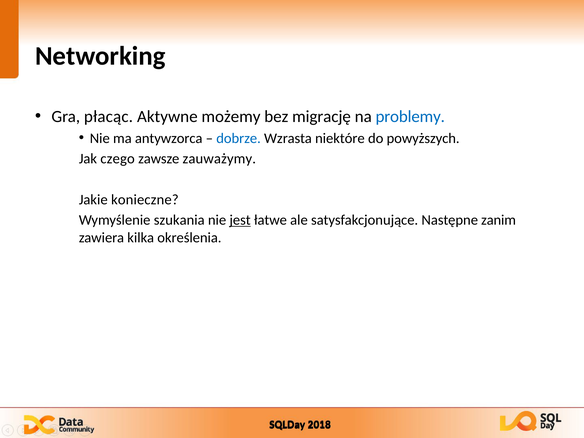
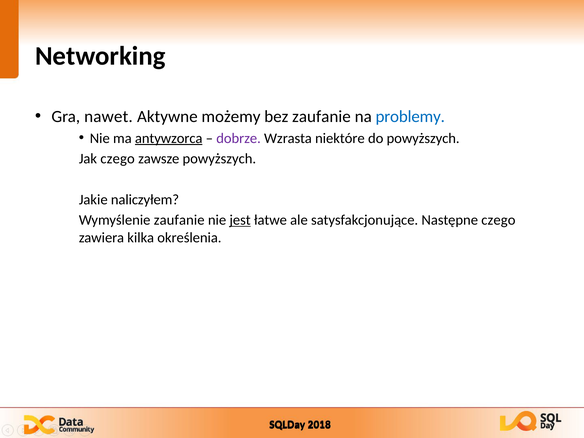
płacąc: płacąc -> nawet
bez migrację: migrację -> zaufanie
antywzorca underline: none -> present
dobrze colour: blue -> purple
zawsze zauważymy: zauważymy -> powyższych
konieczne: konieczne -> naliczyłem
Wymyślenie szukania: szukania -> zaufanie
Następne zanim: zanim -> czego
